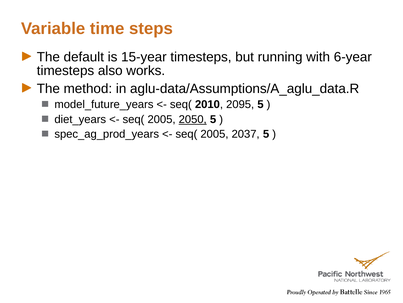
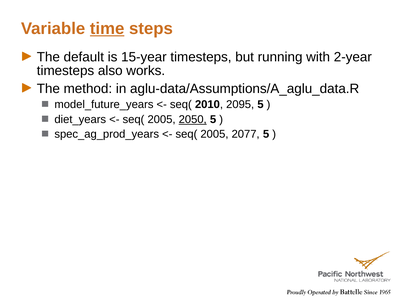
time underline: none -> present
6-year: 6-year -> 2-year
2037: 2037 -> 2077
